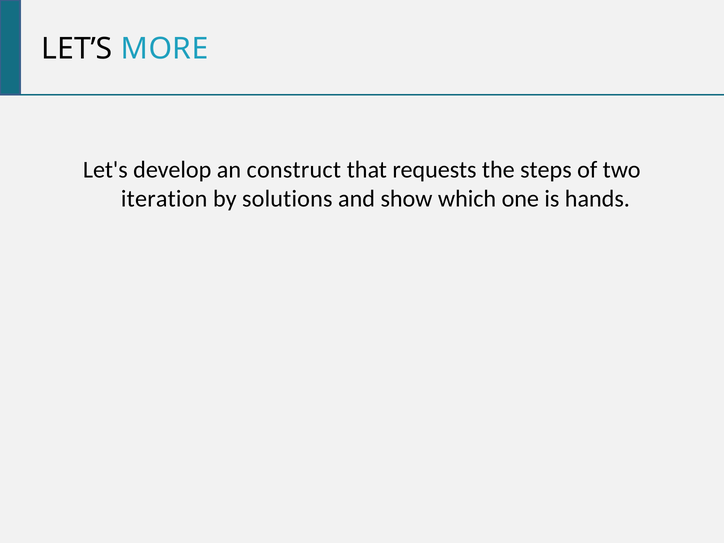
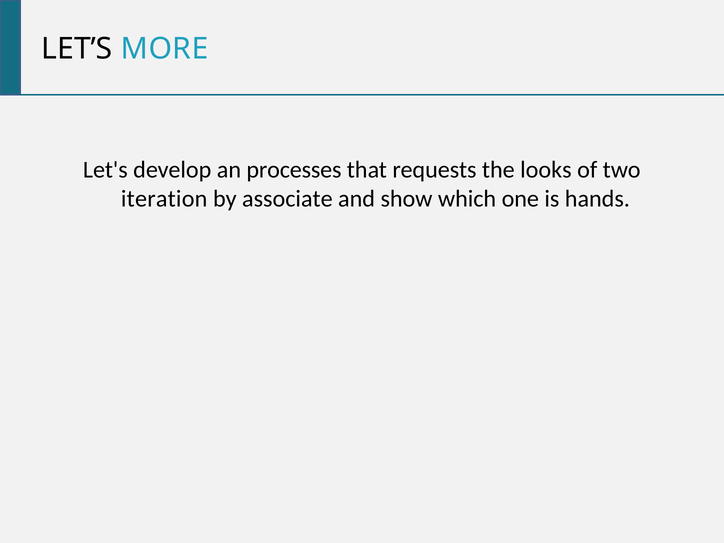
construct: construct -> processes
steps: steps -> looks
solutions: solutions -> associate
